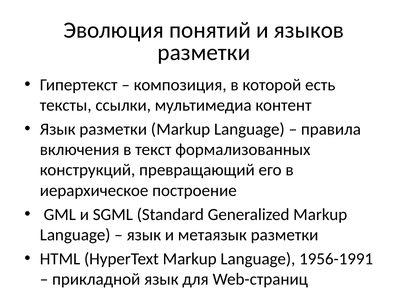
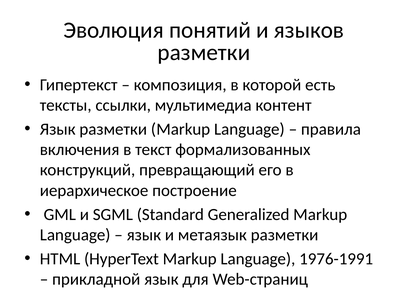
1956-1991: 1956-1991 -> 1976-1991
